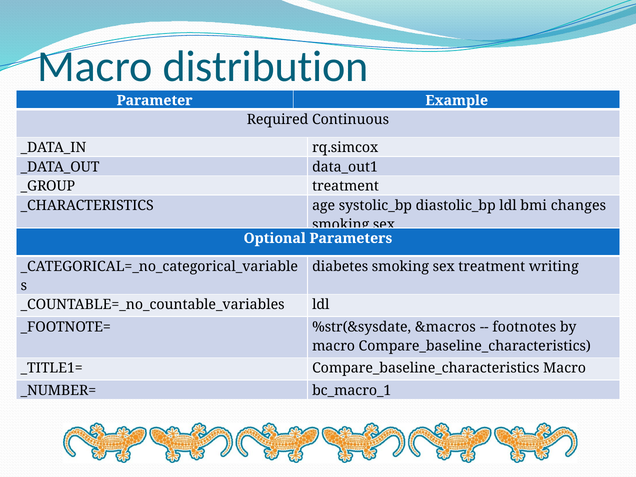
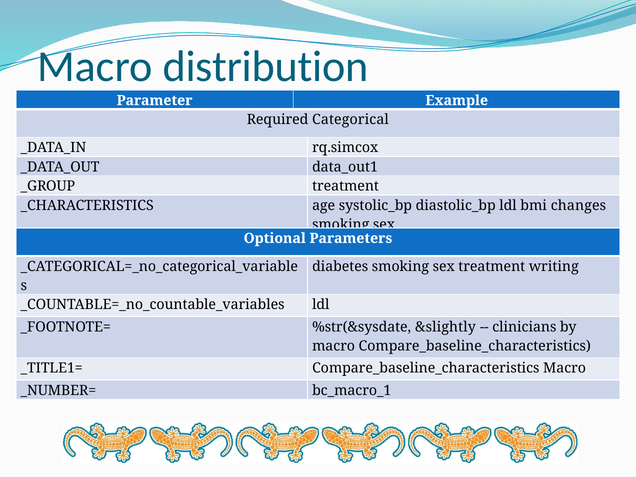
Continuous: Continuous -> Categorical
&macros: &macros -> &slightly
footnotes: footnotes -> clinicians
